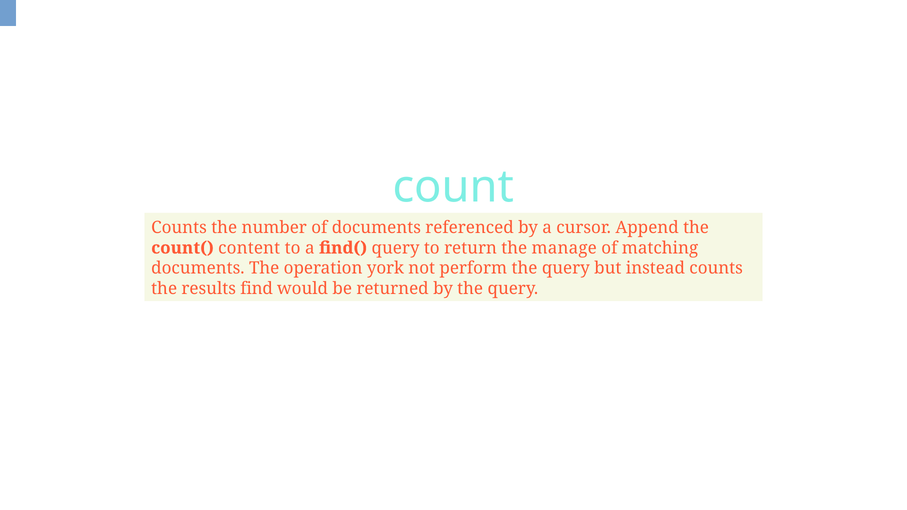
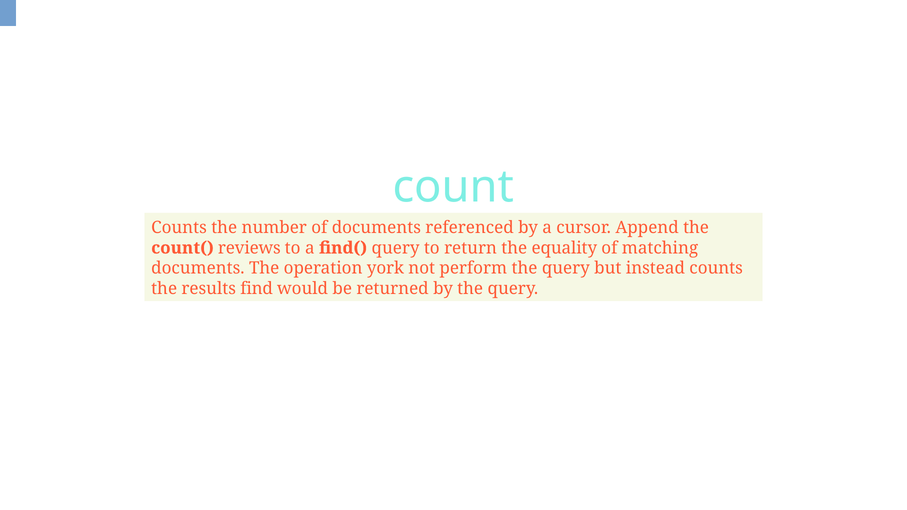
content: content -> reviews
manage: manage -> equality
